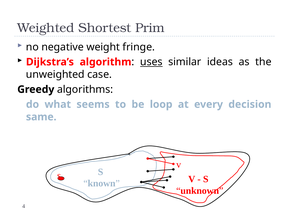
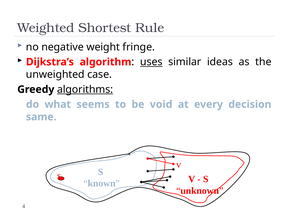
Prim: Prim -> Rule
algorithms underline: none -> present
loop: loop -> void
